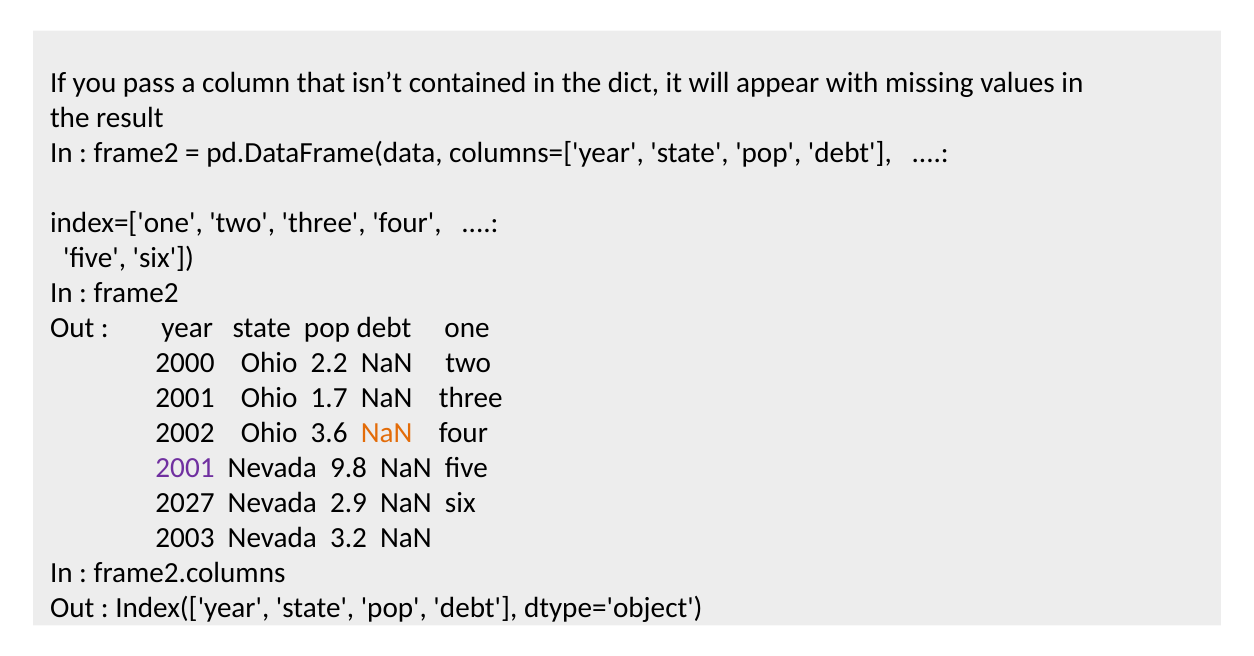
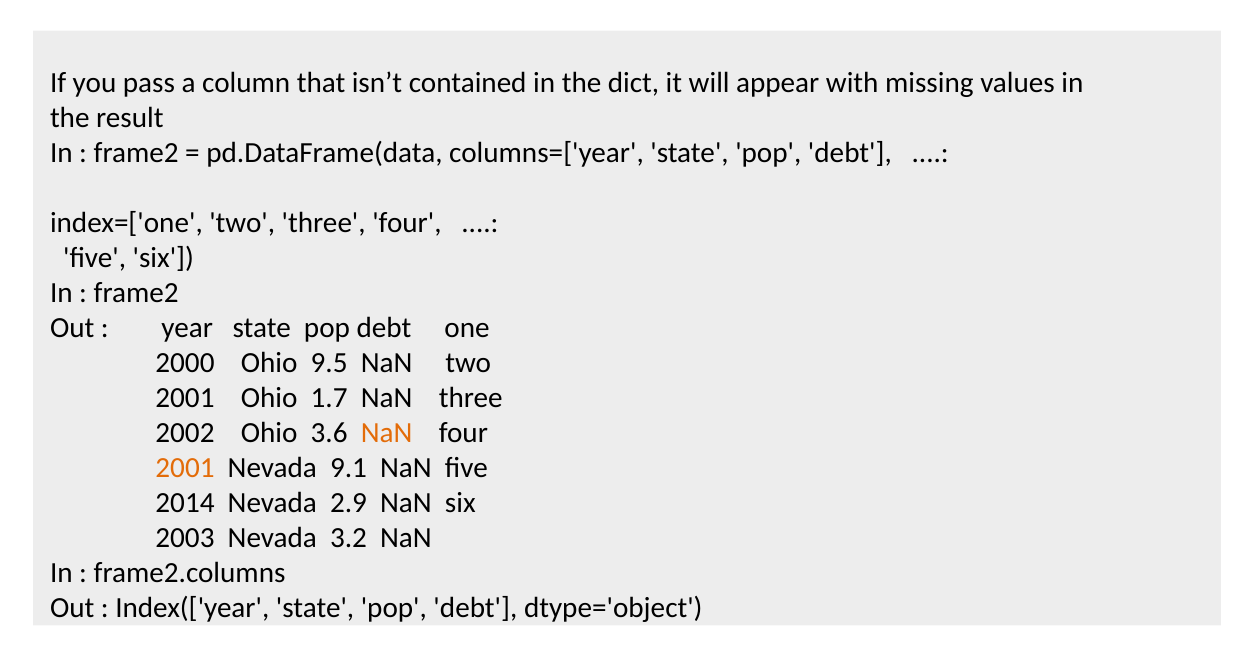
2.2: 2.2 -> 9.5
2001 at (185, 468) colour: purple -> orange
9.8: 9.8 -> 9.1
2027: 2027 -> 2014
